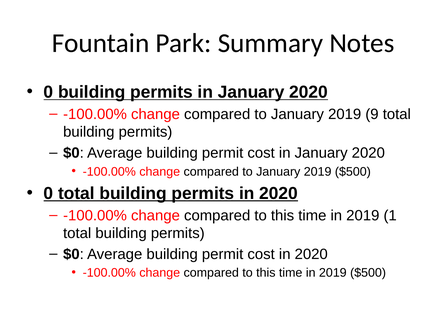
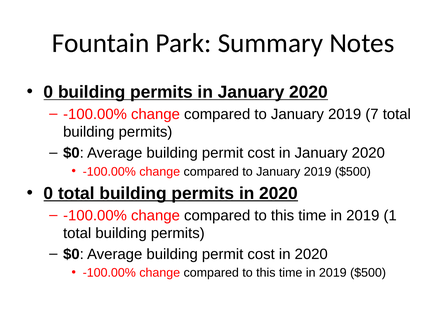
9: 9 -> 7
